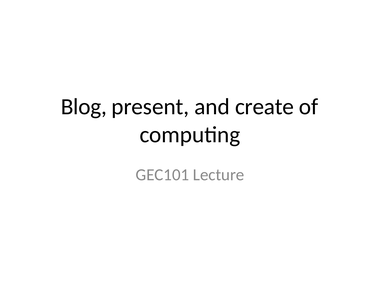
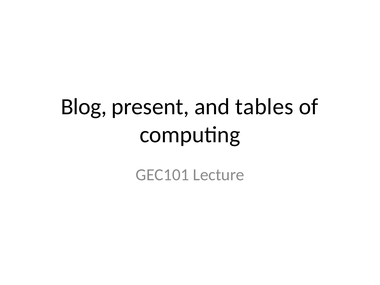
create: create -> tables
